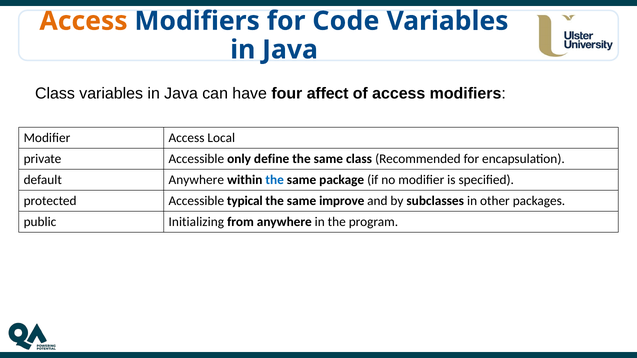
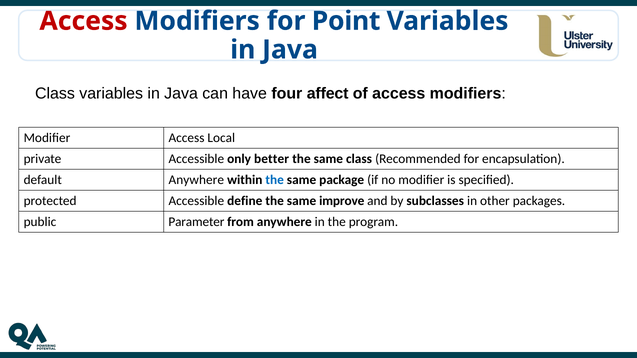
Access at (84, 21) colour: orange -> red
Code: Code -> Point
define: define -> better
typical: typical -> define
Initializing: Initializing -> Parameter
